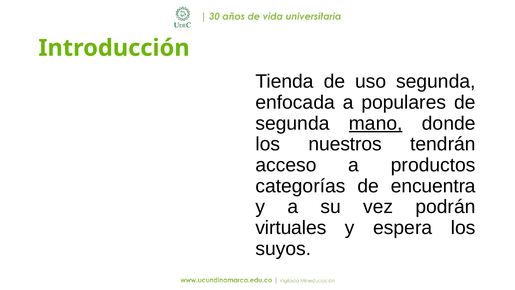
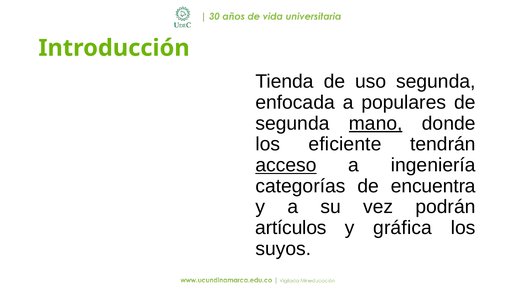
nuestros: nuestros -> eficiente
acceso underline: none -> present
productos: productos -> ingeniería
virtuales: virtuales -> artículos
espera: espera -> gráfica
